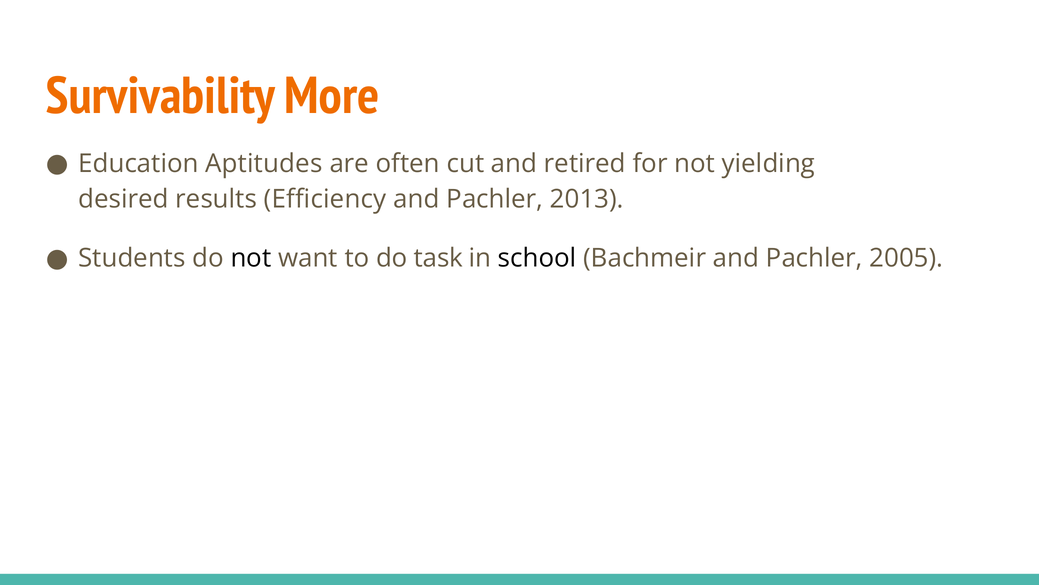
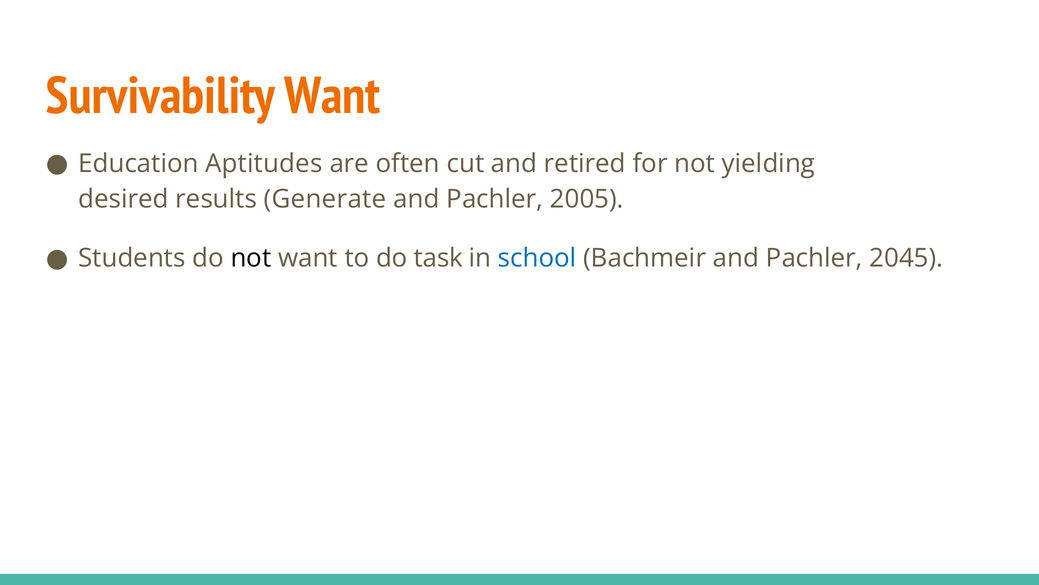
Survivability More: More -> Want
Efficiency: Efficiency -> Generate
2013: 2013 -> 2005
school colour: black -> blue
2005: 2005 -> 2045
